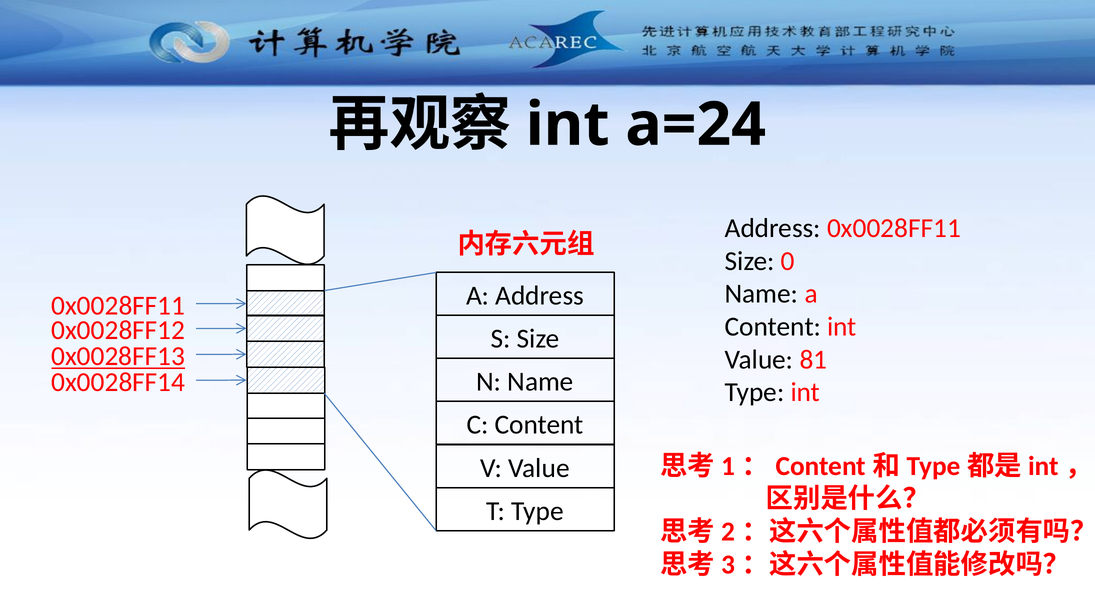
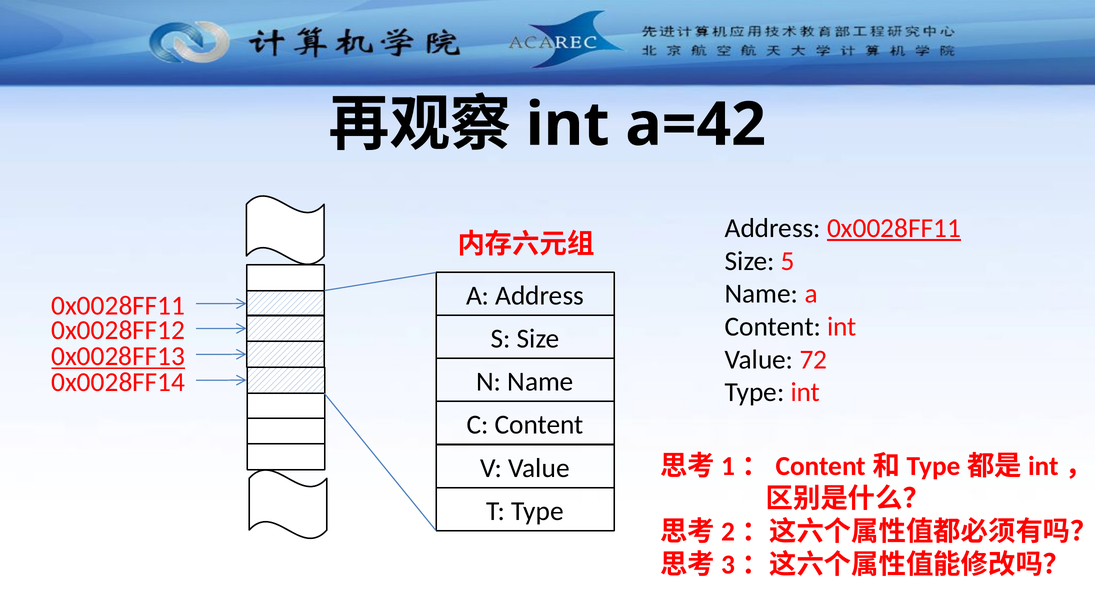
a=24: a=24 -> a=42
0x0028FF11 at (894, 228) underline: none -> present
0: 0 -> 5
81: 81 -> 72
